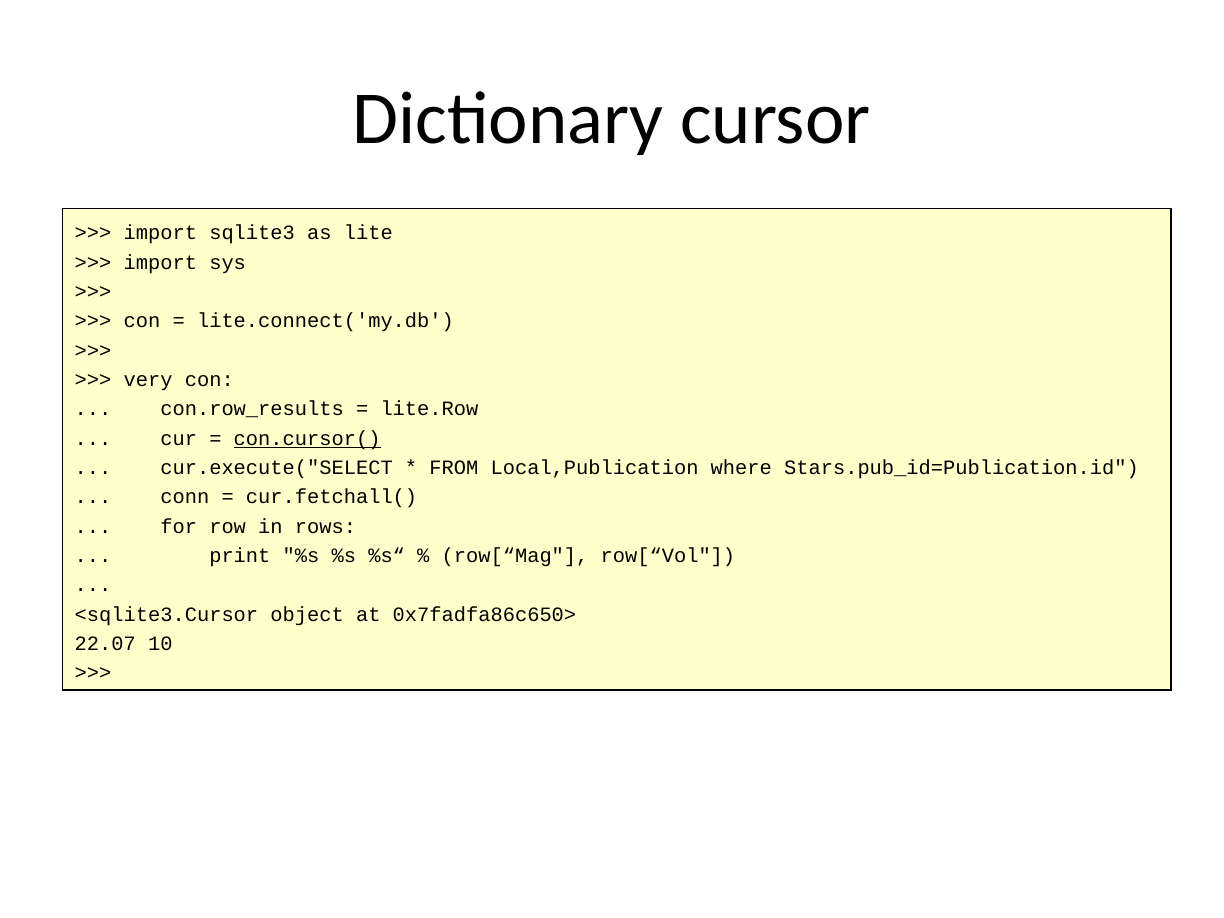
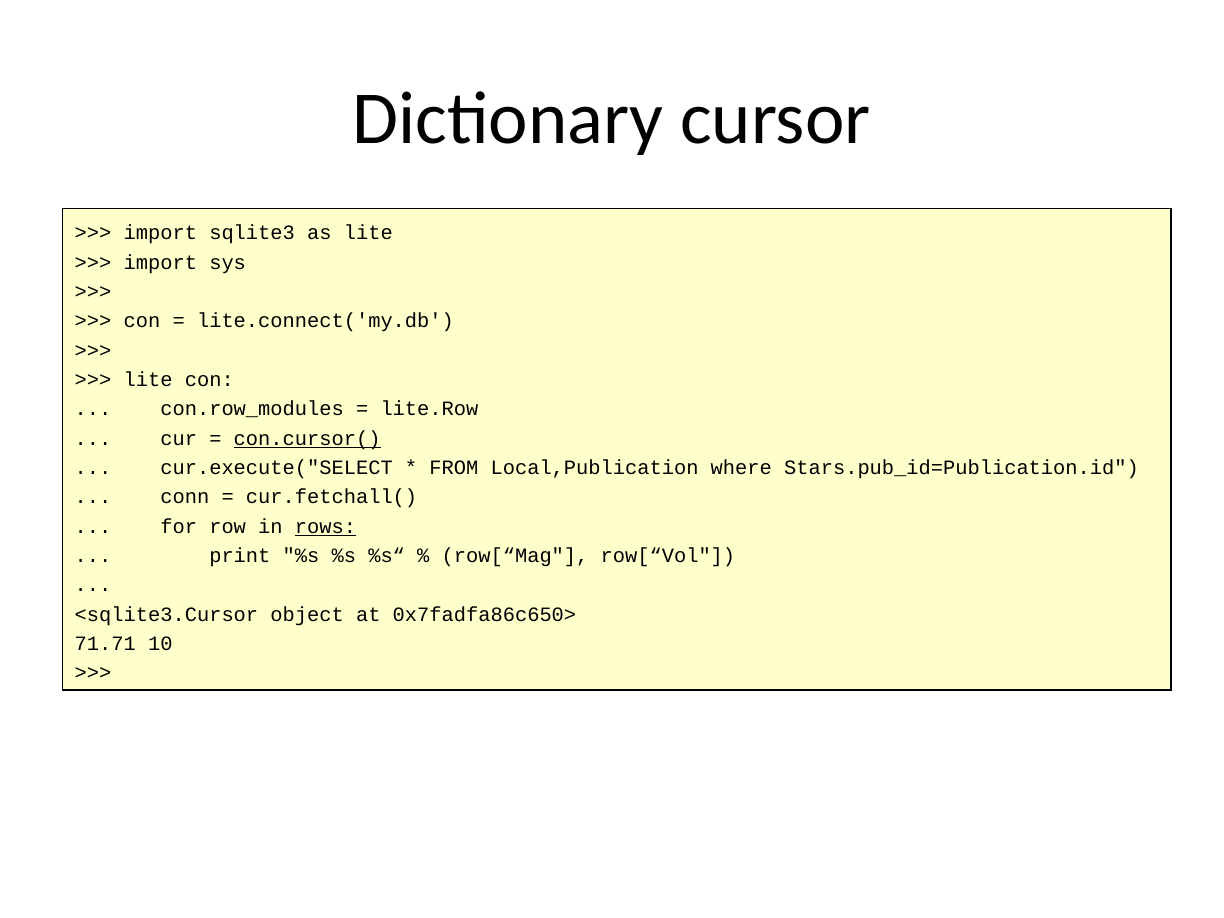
very at (148, 380): very -> lite
con.row_results: con.row_results -> con.row_modules
rows underline: none -> present
22.07: 22.07 -> 71.71
